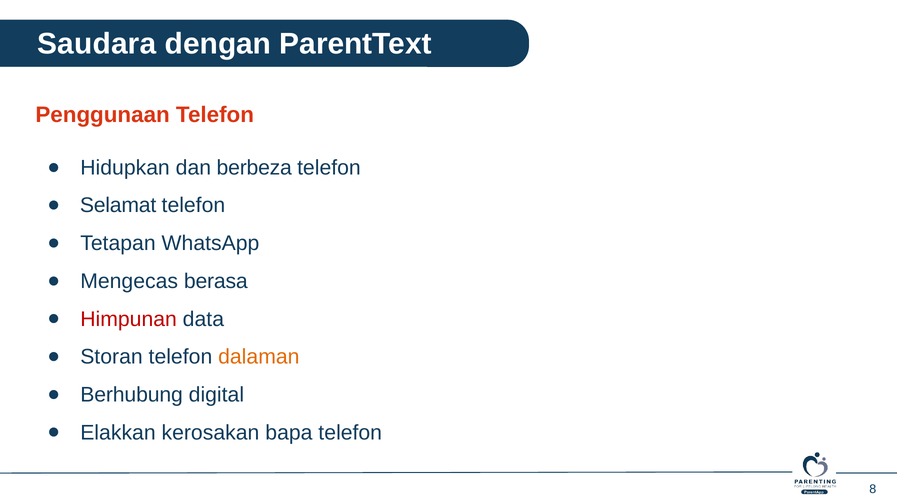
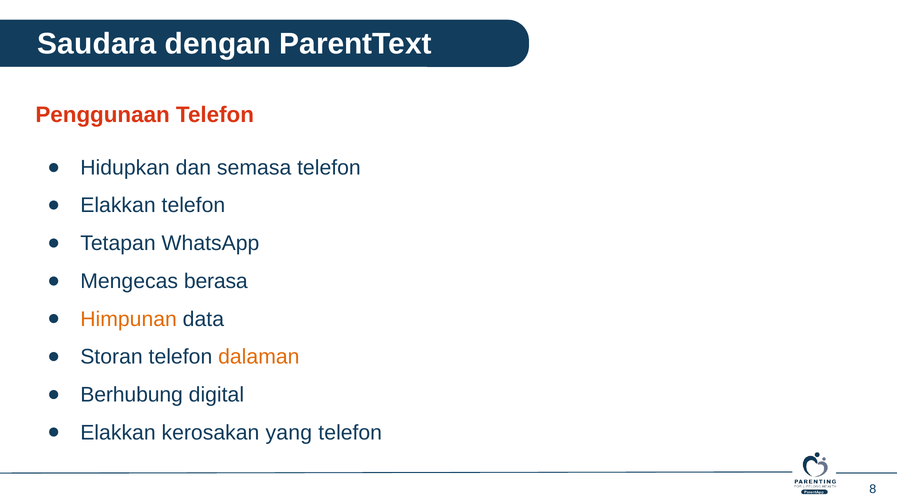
berbeza: berbeza -> semasa
Selamat at (118, 206): Selamat -> Elakkan
Himpunan colour: red -> orange
bapa: bapa -> yang
